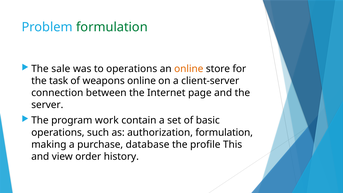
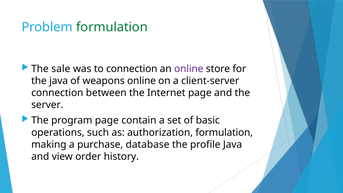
to operations: operations -> connection
online at (189, 69) colour: orange -> purple
the task: task -> java
program work: work -> page
profile This: This -> Java
